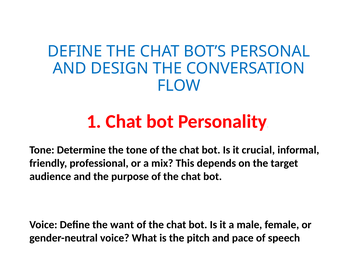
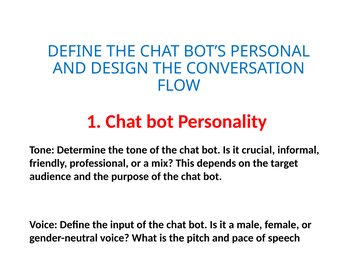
want: want -> input
